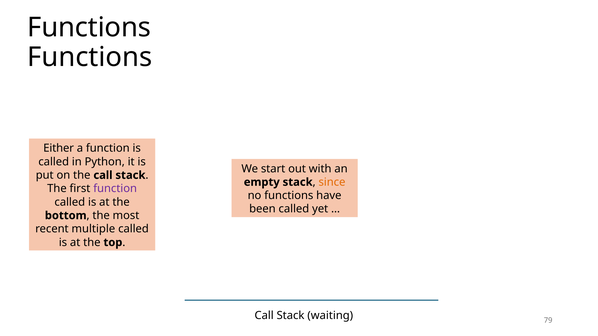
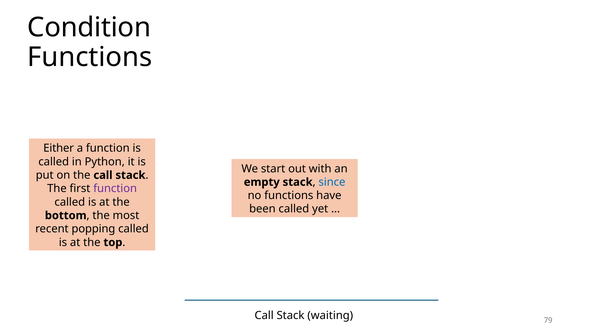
Functions at (89, 28): Functions -> Condition
since colour: orange -> blue
multiple: multiple -> popping
